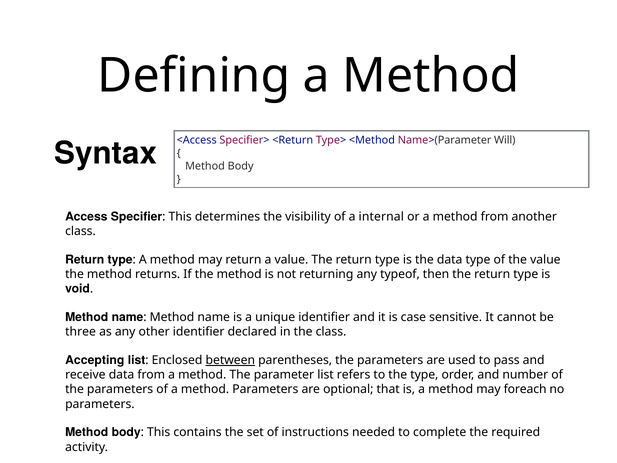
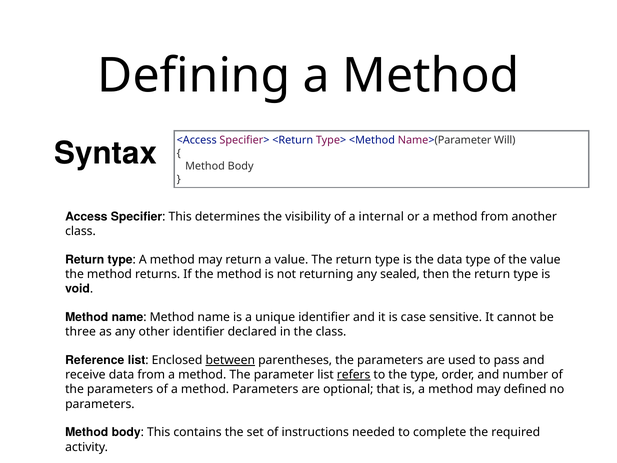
typeof: typeof -> sealed
Accepting: Accepting -> Reference
refers underline: none -> present
foreach: foreach -> defined
